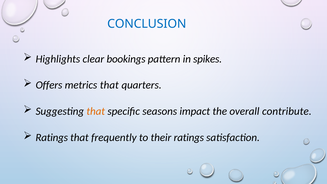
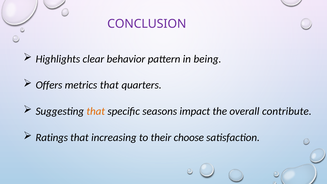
CONCLUSION colour: blue -> purple
bookings: bookings -> behavior
spikes: spikes -> being
frequently: frequently -> increasing
their ratings: ratings -> choose
